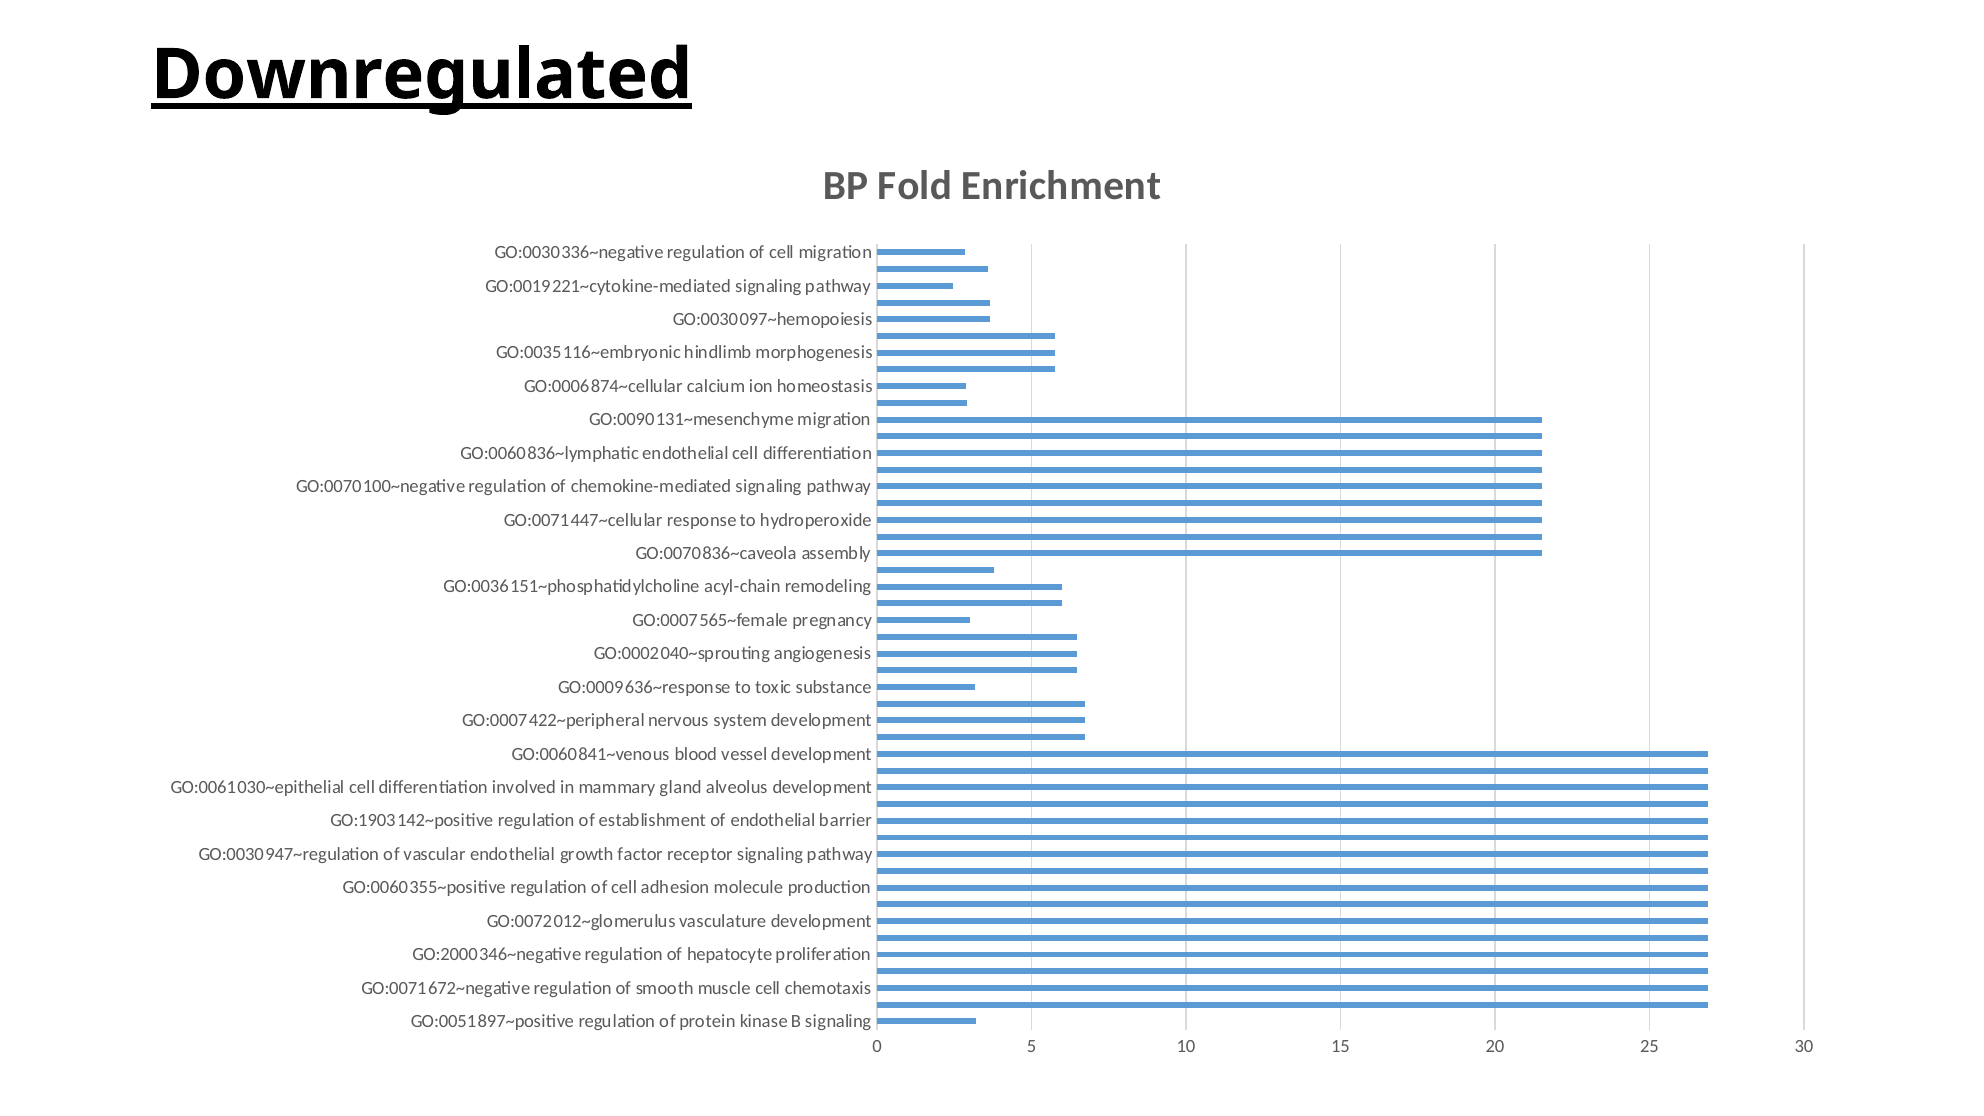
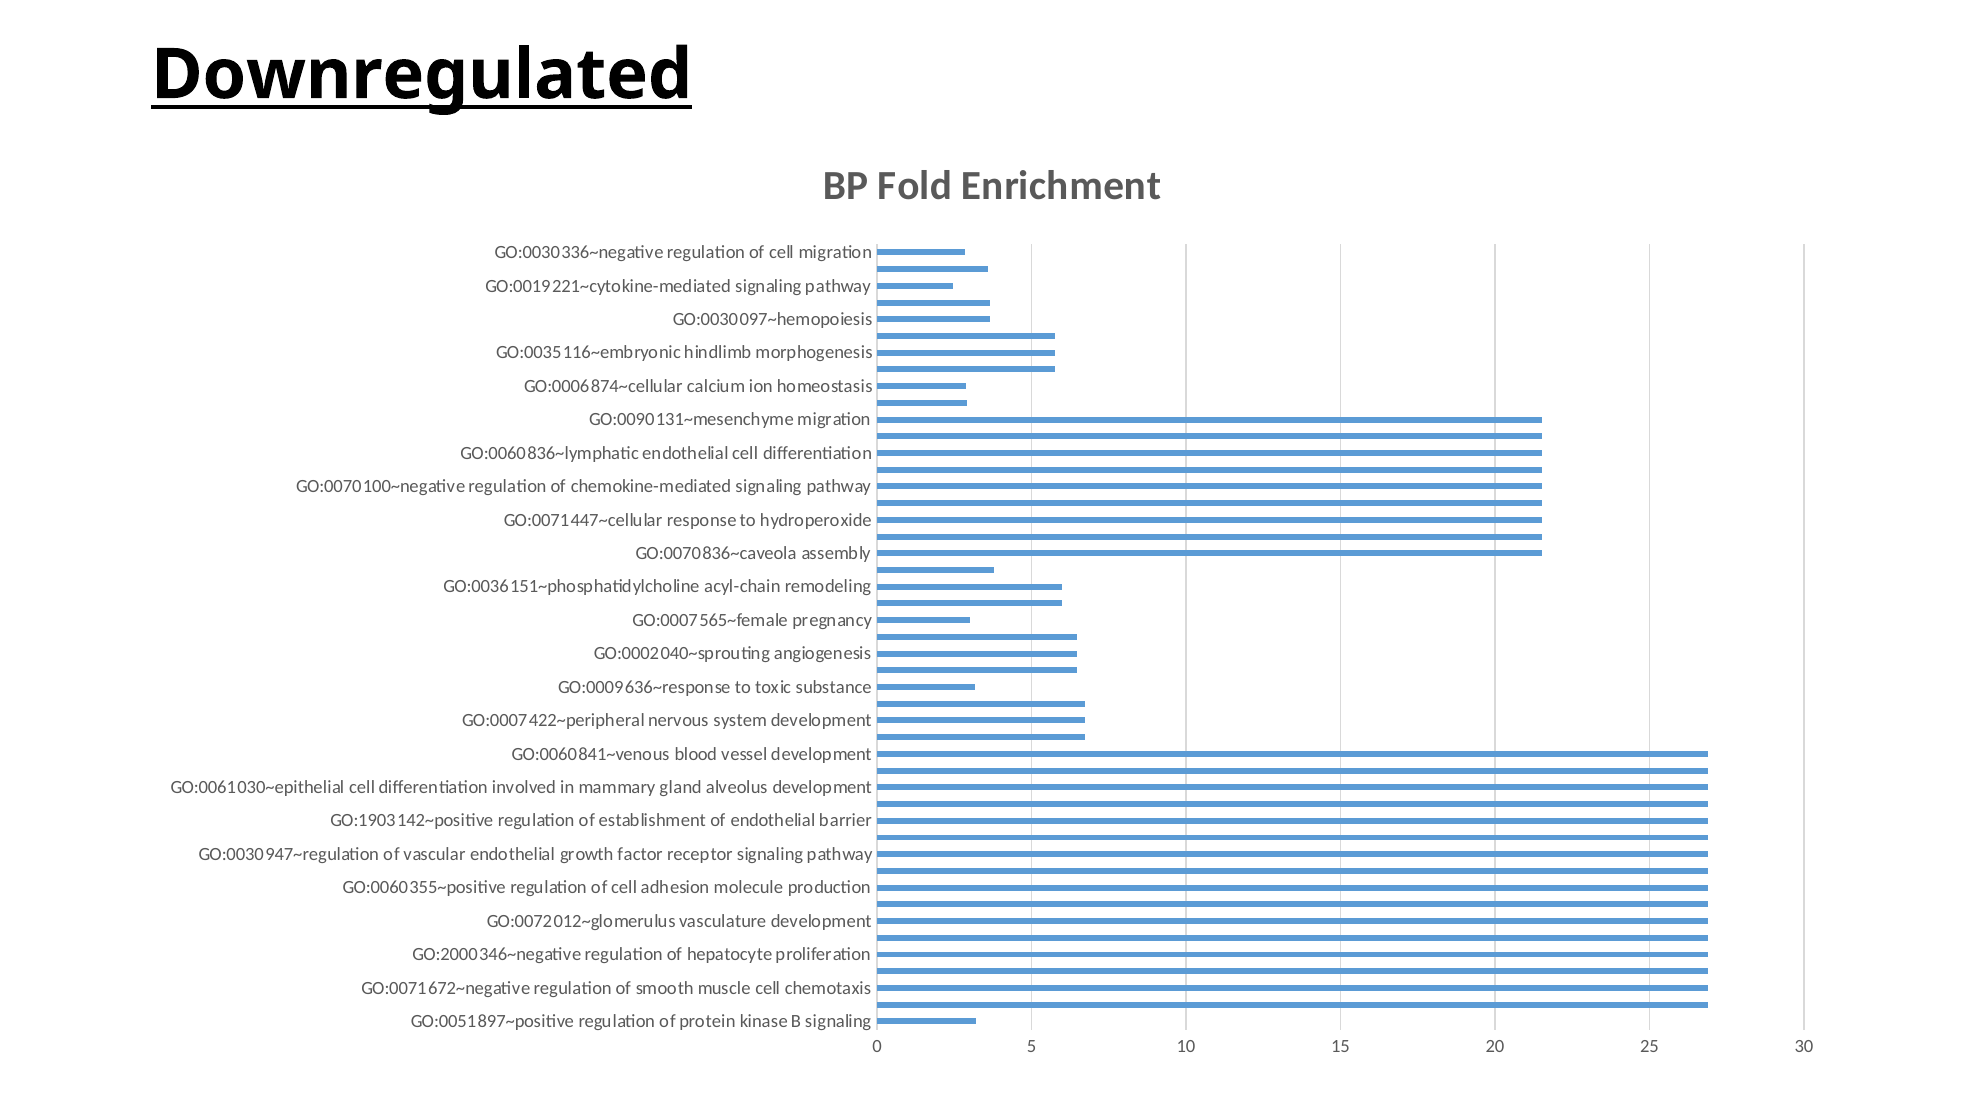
Downregulated underline: present -> none
